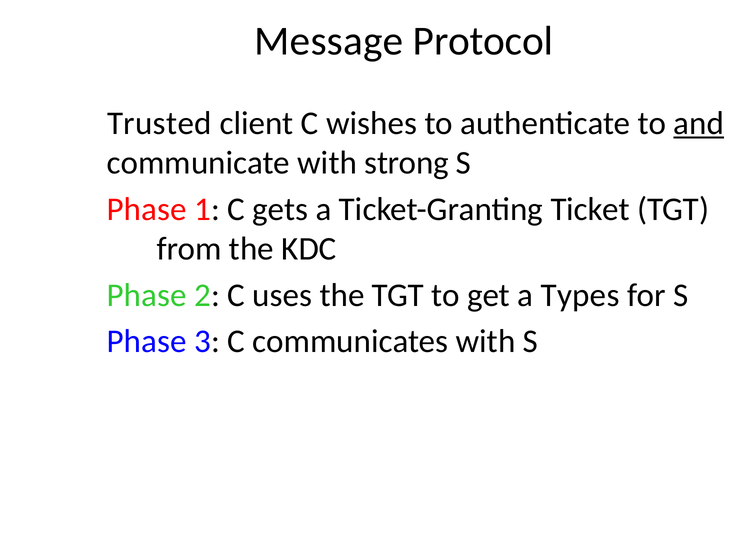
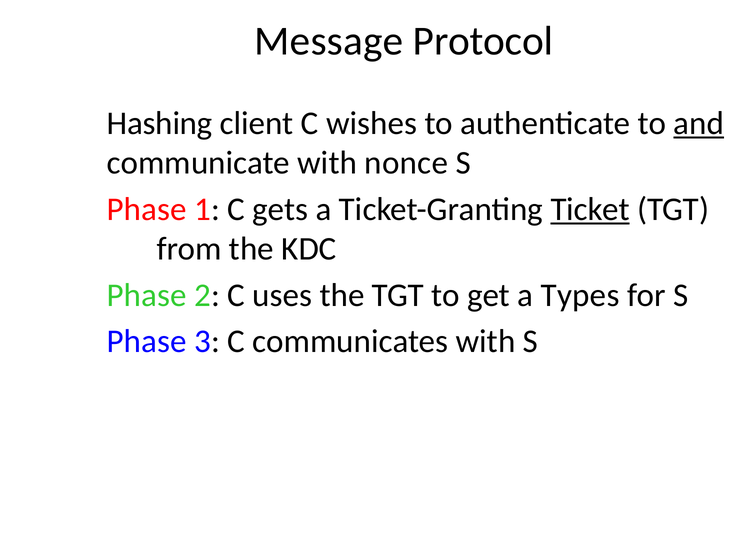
Trusted: Trusted -> Hashing
strong: strong -> nonce
Ticket underline: none -> present
